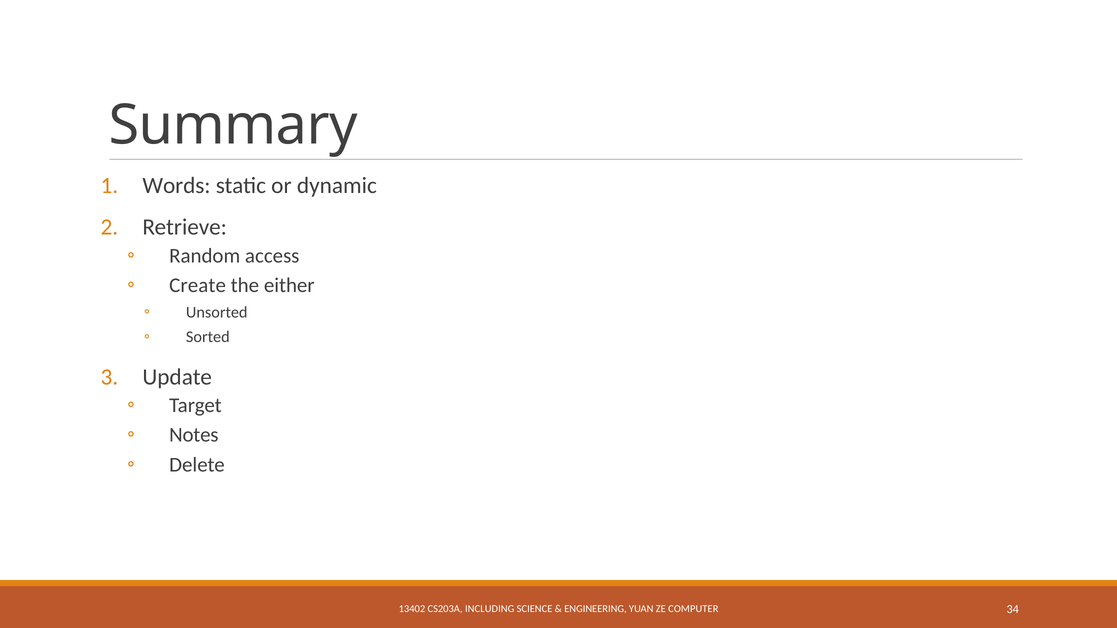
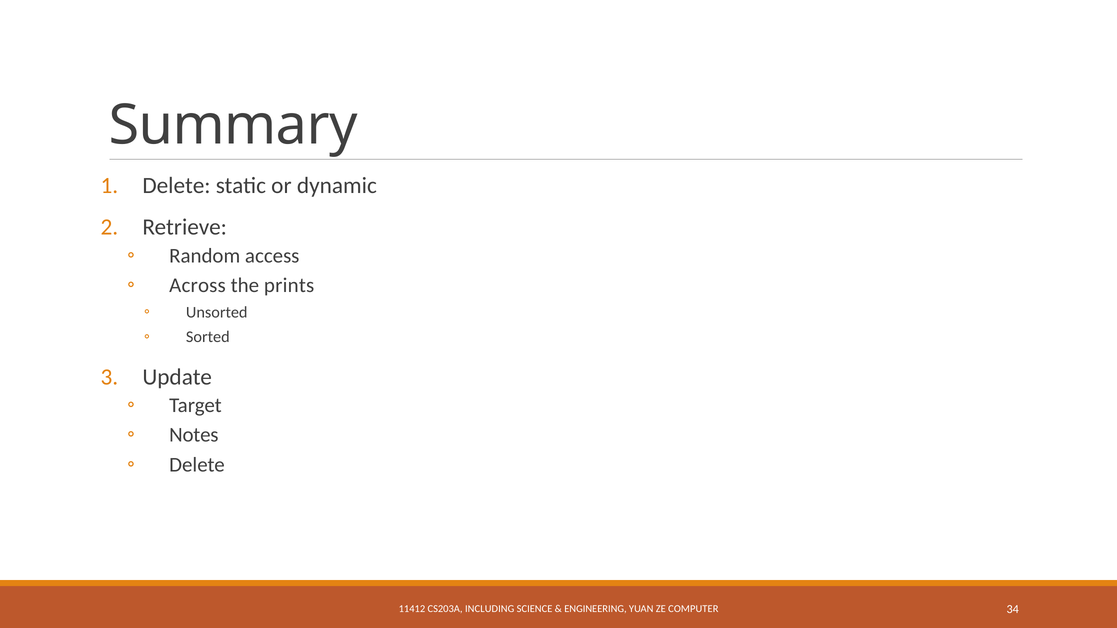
Words at (176, 186): Words -> Delete
Create: Create -> Across
either: either -> prints
13402: 13402 -> 11412
